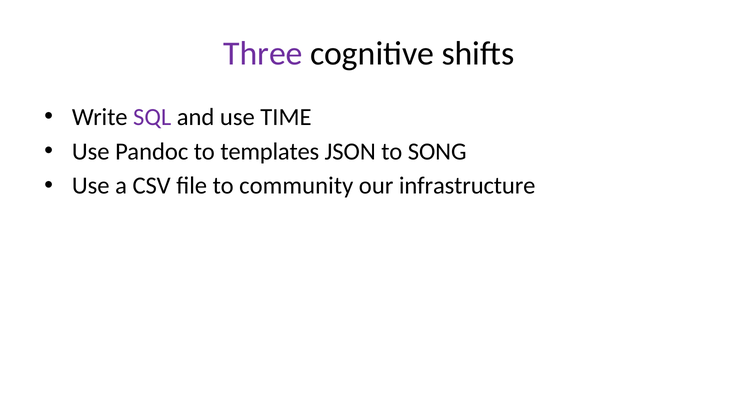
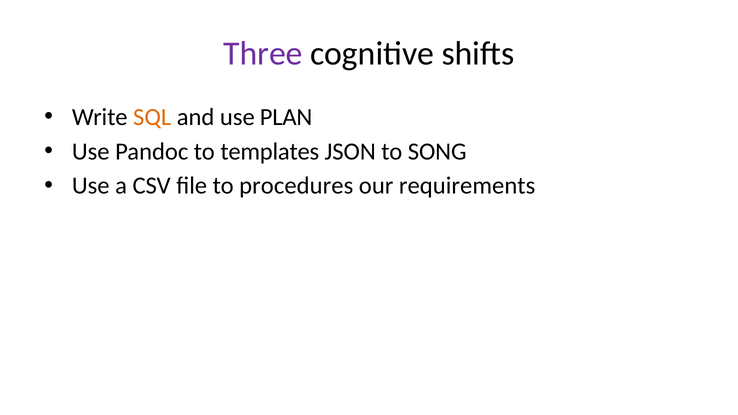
SQL colour: purple -> orange
TIME: TIME -> PLAN
community: community -> procedures
infrastructure: infrastructure -> requirements
